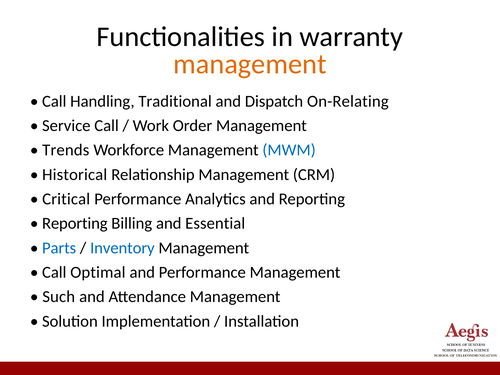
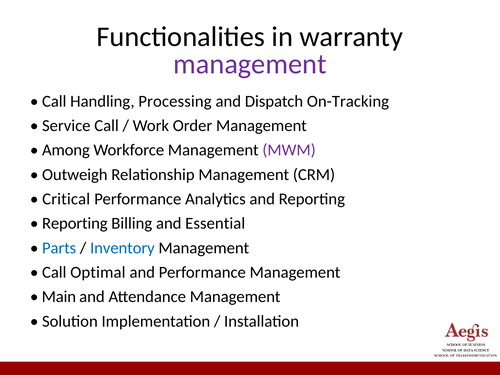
management at (250, 64) colour: orange -> purple
Traditional: Traditional -> Processing
On-Relating: On-Relating -> On-Tracking
Trends: Trends -> Among
MWM colour: blue -> purple
Historical: Historical -> Outweigh
Such: Such -> Main
